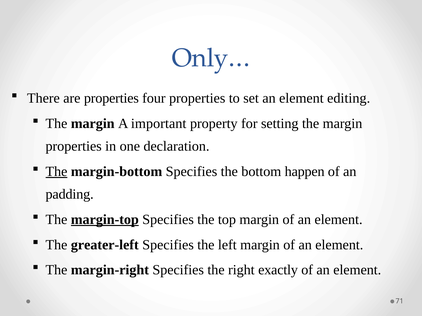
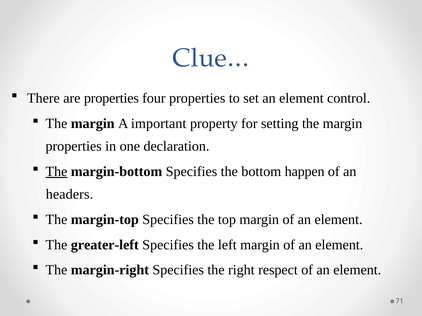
Only…: Only… -> Clue…
editing: editing -> control
padding: padding -> headers
margin-top underline: present -> none
exactly: exactly -> respect
